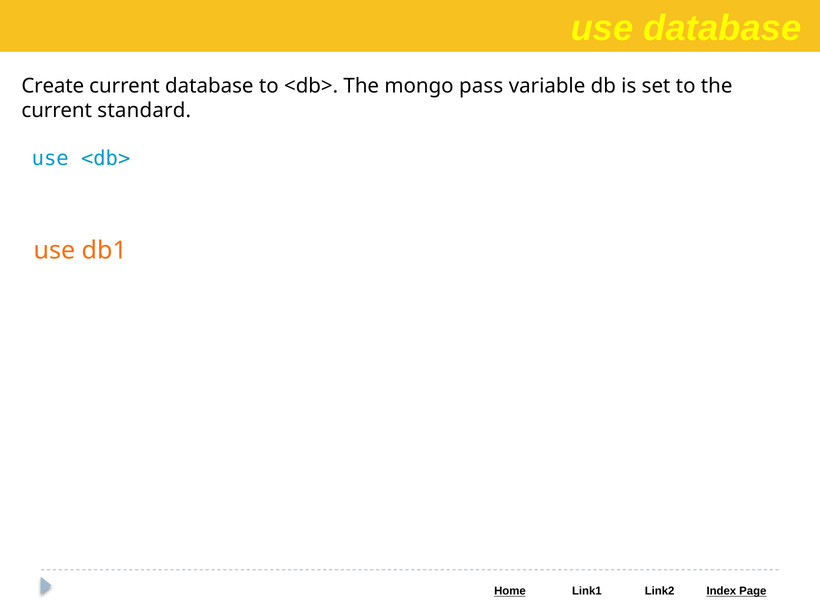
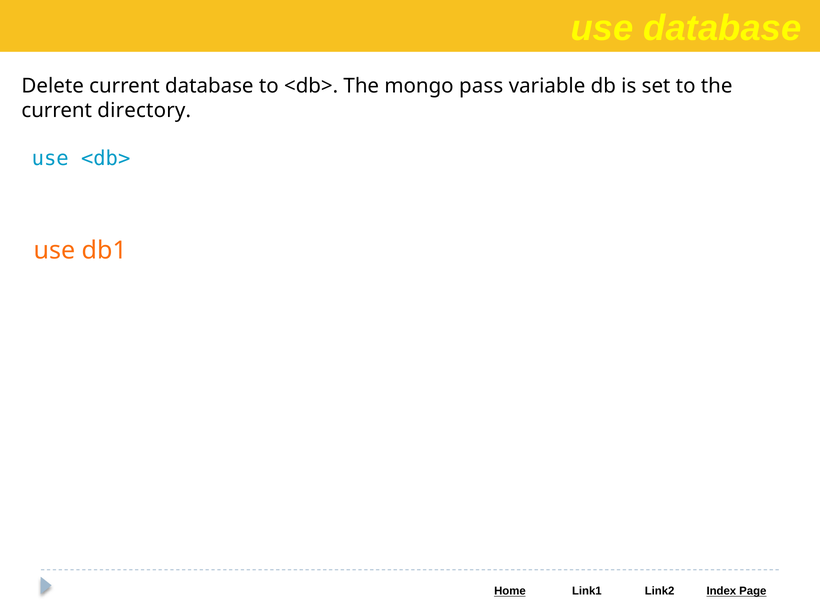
Create: Create -> Delete
standard: standard -> directory
